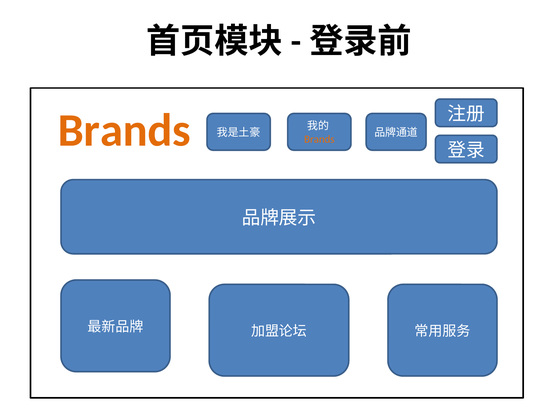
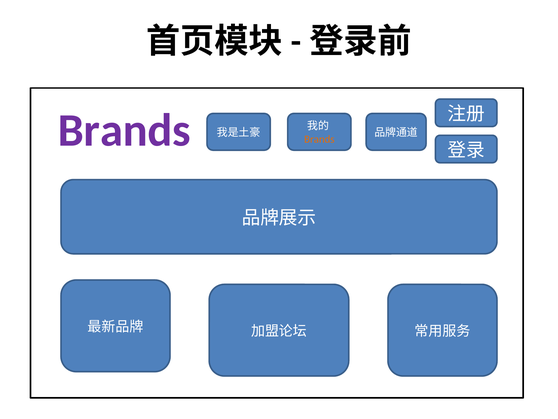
Brands at (124, 130) colour: orange -> purple
